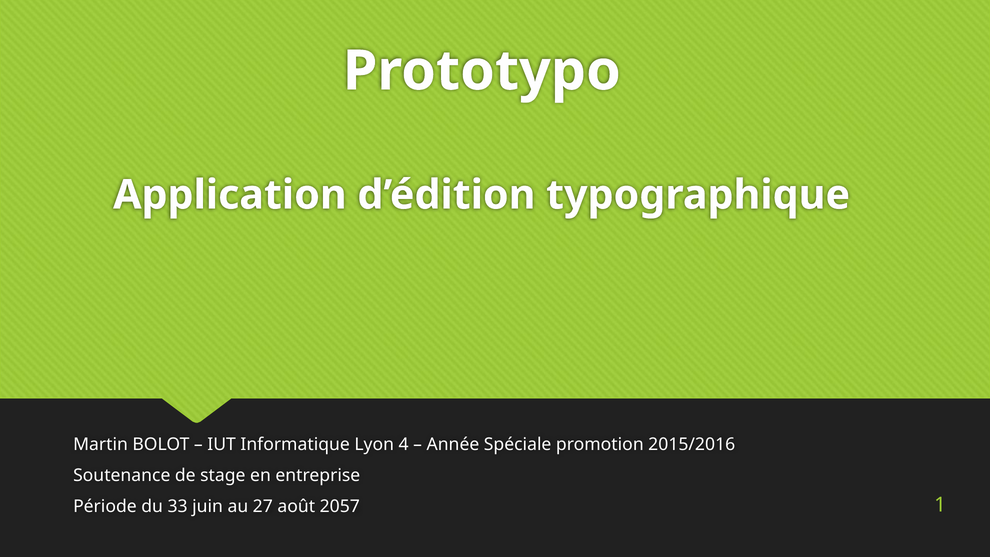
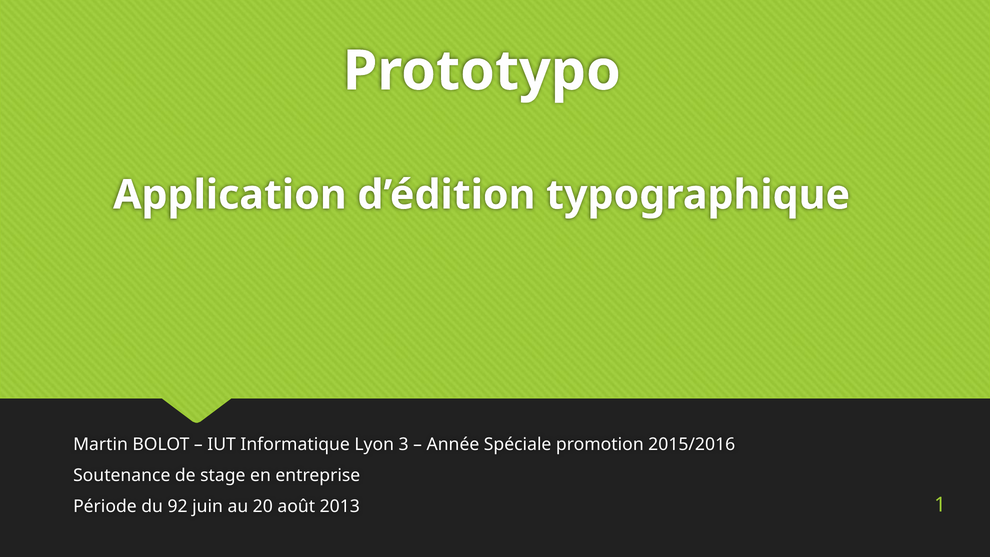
4: 4 -> 3
33: 33 -> 92
27: 27 -> 20
2057: 2057 -> 2013
